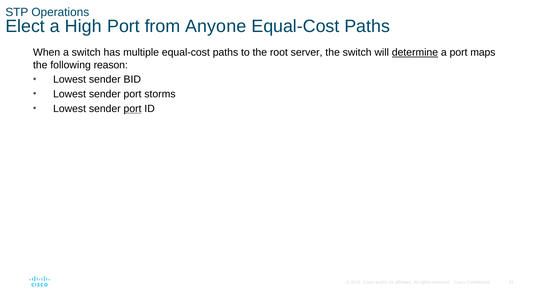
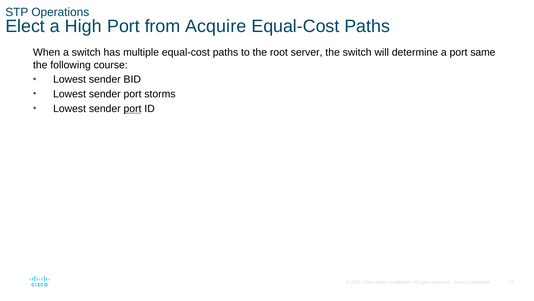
Anyone: Anyone -> Acquire
determine underline: present -> none
maps: maps -> same
reason: reason -> course
